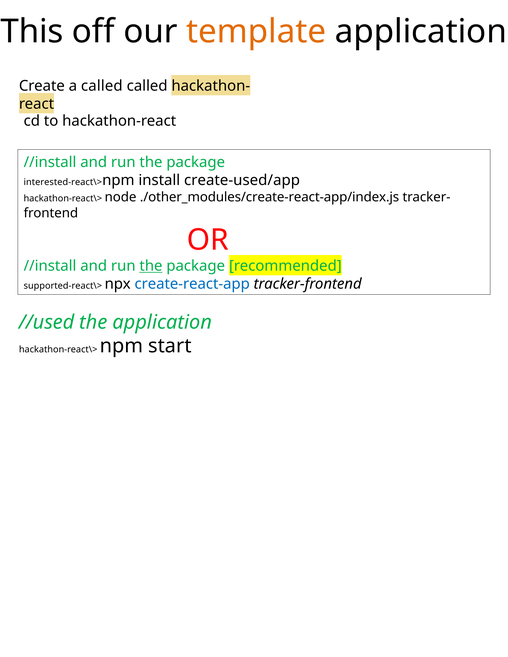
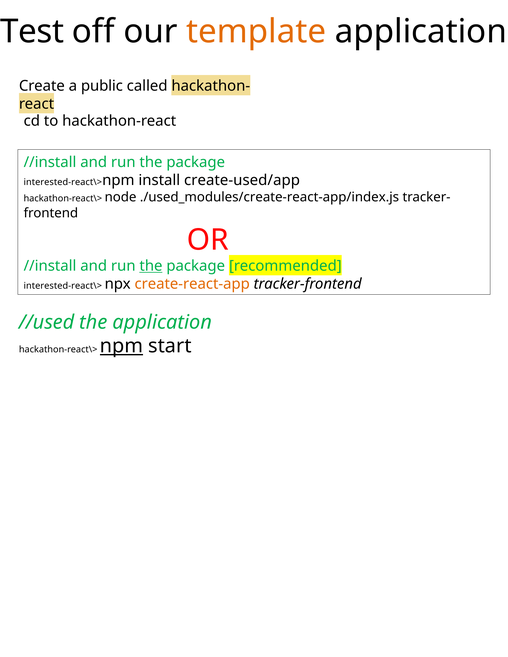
This: This -> Test
a called: called -> public
./other_modules/create-react-app/index.js: ./other_modules/create-react-app/index.js -> ./used_modules/create-react-app/index.js
supported-react\> at (63, 286): supported-react\> -> interested-react\>
create-react-app colour: blue -> orange
npm at (122, 346) underline: none -> present
